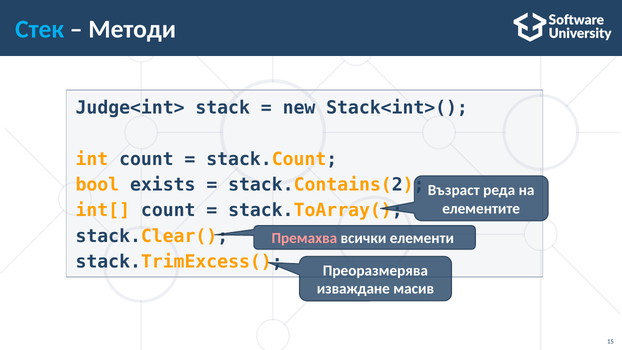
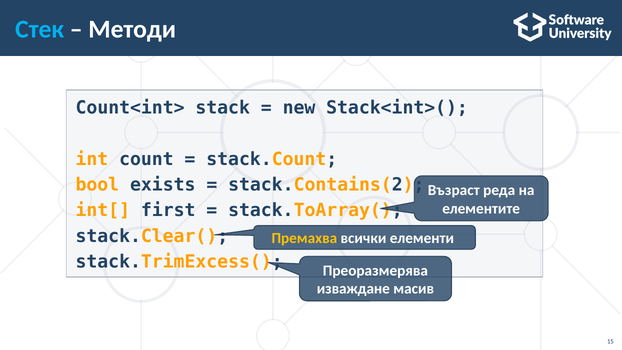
Judge<int>: Judge<int> -> Count<int>
int[ count: count -> first
Премахва colour: pink -> yellow
